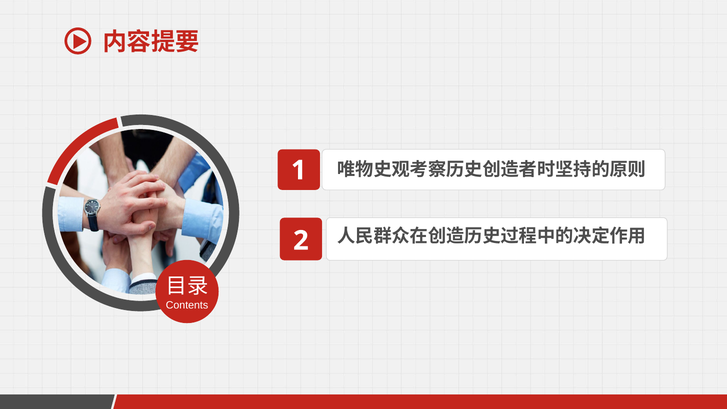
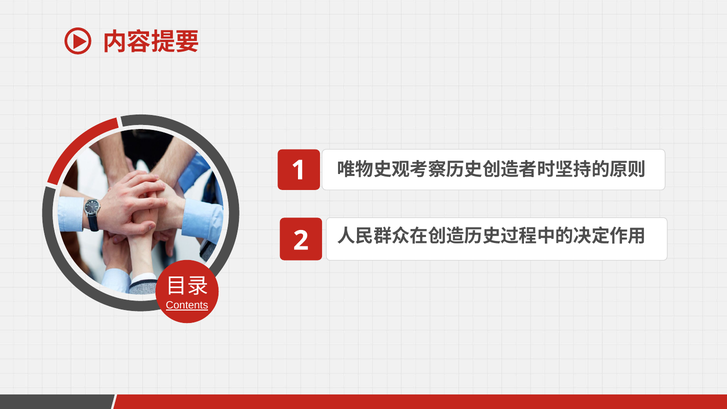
Contents underline: none -> present
